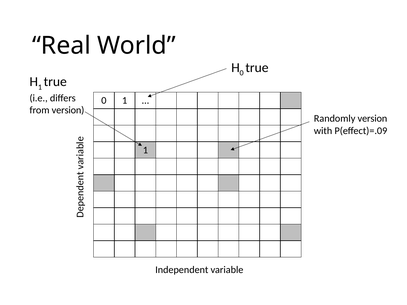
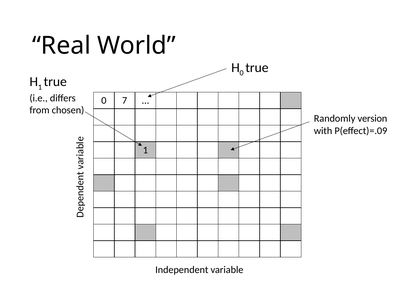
0 1: 1 -> 7
from version: version -> chosen
